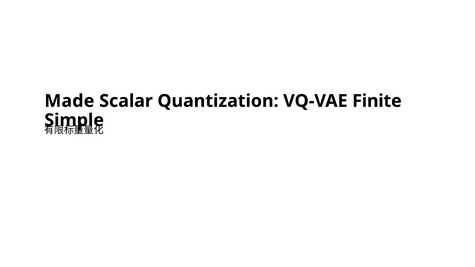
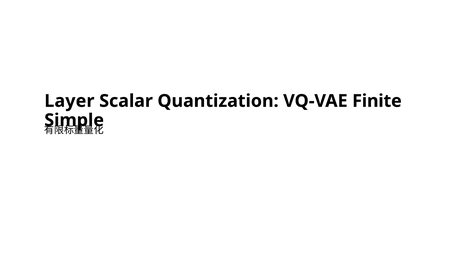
Made: Made -> Layer
